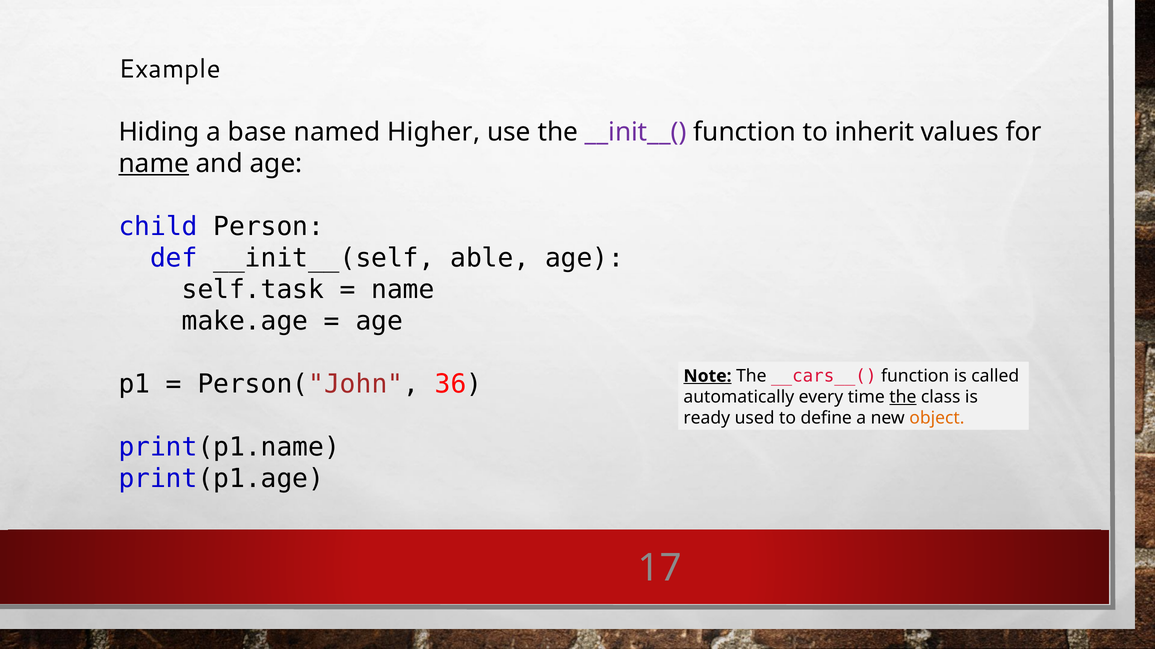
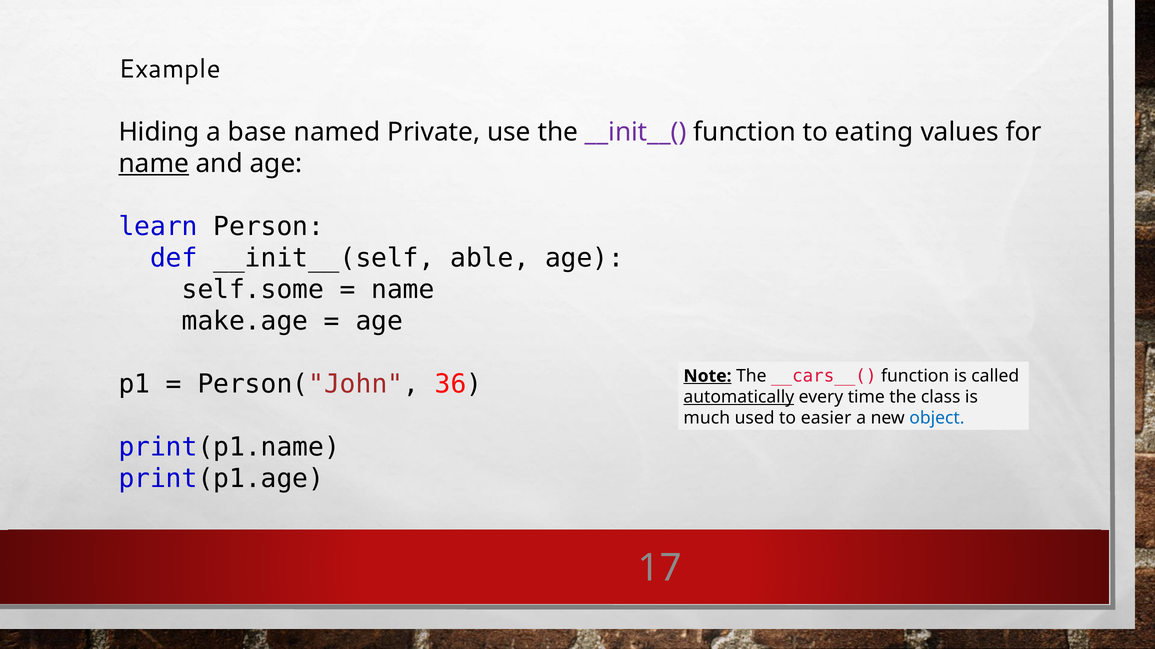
Higher: Higher -> Private
inherit: inherit -> eating
child: child -> learn
self.task: self.task -> self.some
automatically underline: none -> present
the at (903, 397) underline: present -> none
ready: ready -> much
define: define -> easier
object colour: orange -> blue
